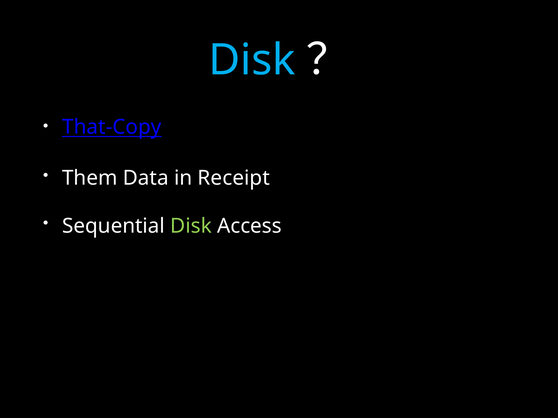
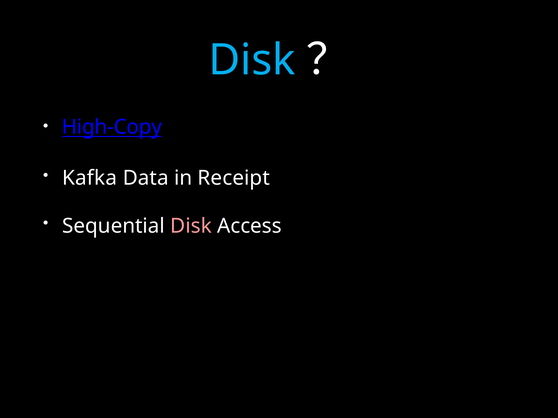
That-Copy: That-Copy -> High-Copy
Them: Them -> Kafka
Disk at (191, 226) colour: light green -> pink
